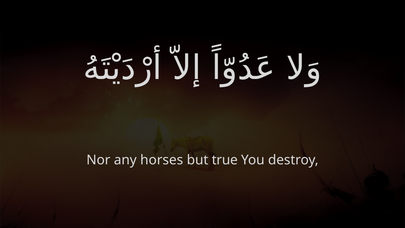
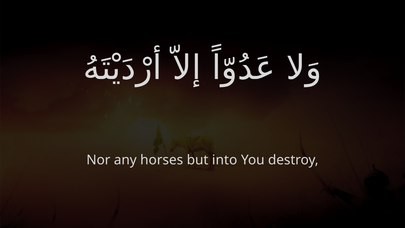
true: true -> into
